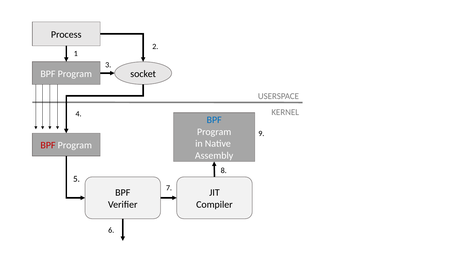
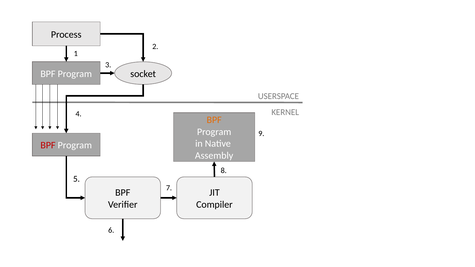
BPF at (214, 120) colour: blue -> orange
